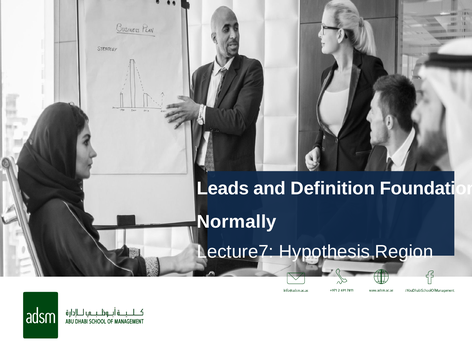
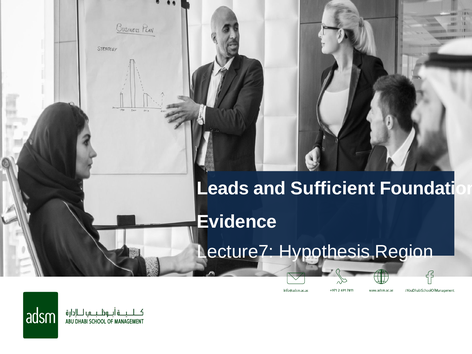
Definition: Definition -> Sufficient
Normally: Normally -> Evidence
